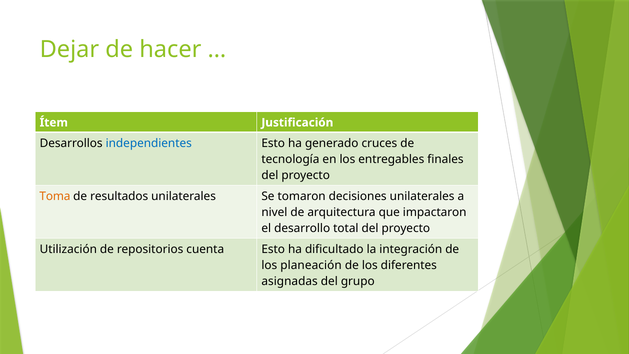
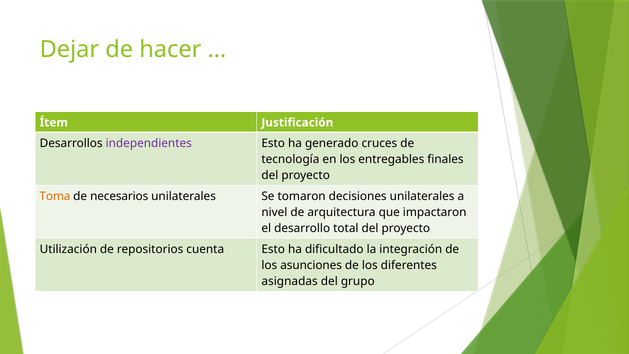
independientes colour: blue -> purple
resultados: resultados -> necesarios
planeación: planeación -> asunciones
